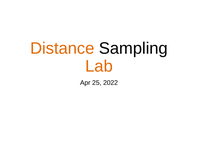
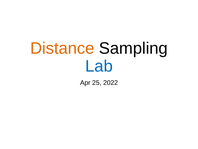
Lab colour: orange -> blue
